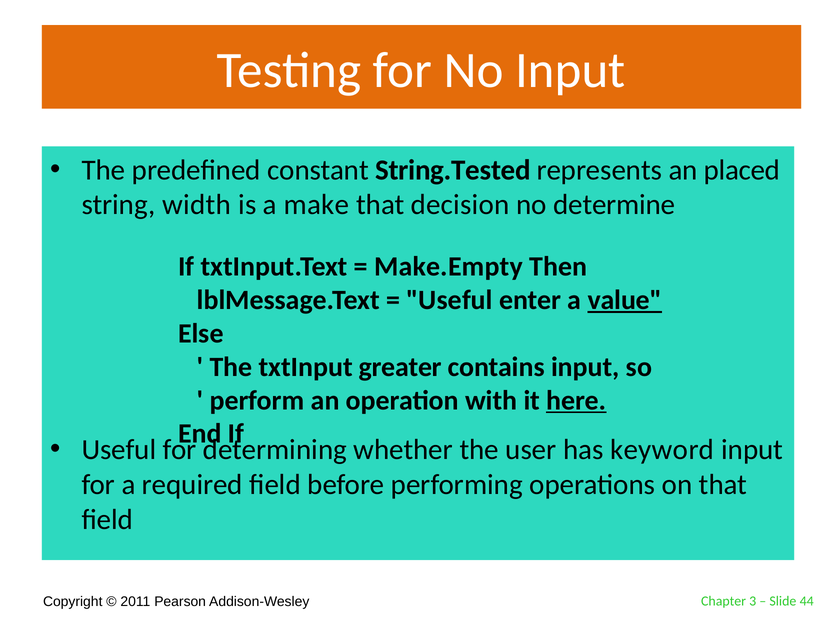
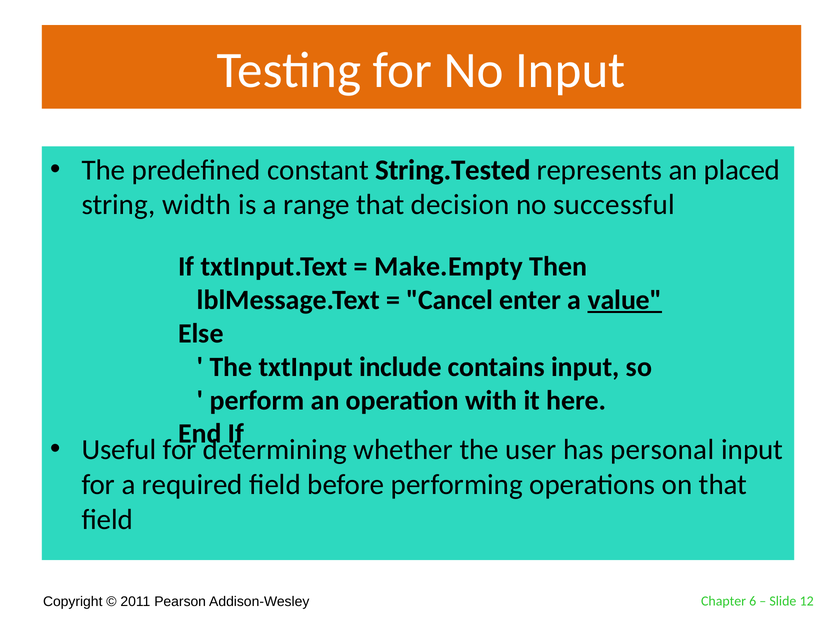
make: make -> range
determine: determine -> successful
Useful at (449, 300): Useful -> Cancel
greater: greater -> include
here underline: present -> none
keyword: keyword -> personal
3: 3 -> 6
44: 44 -> 12
